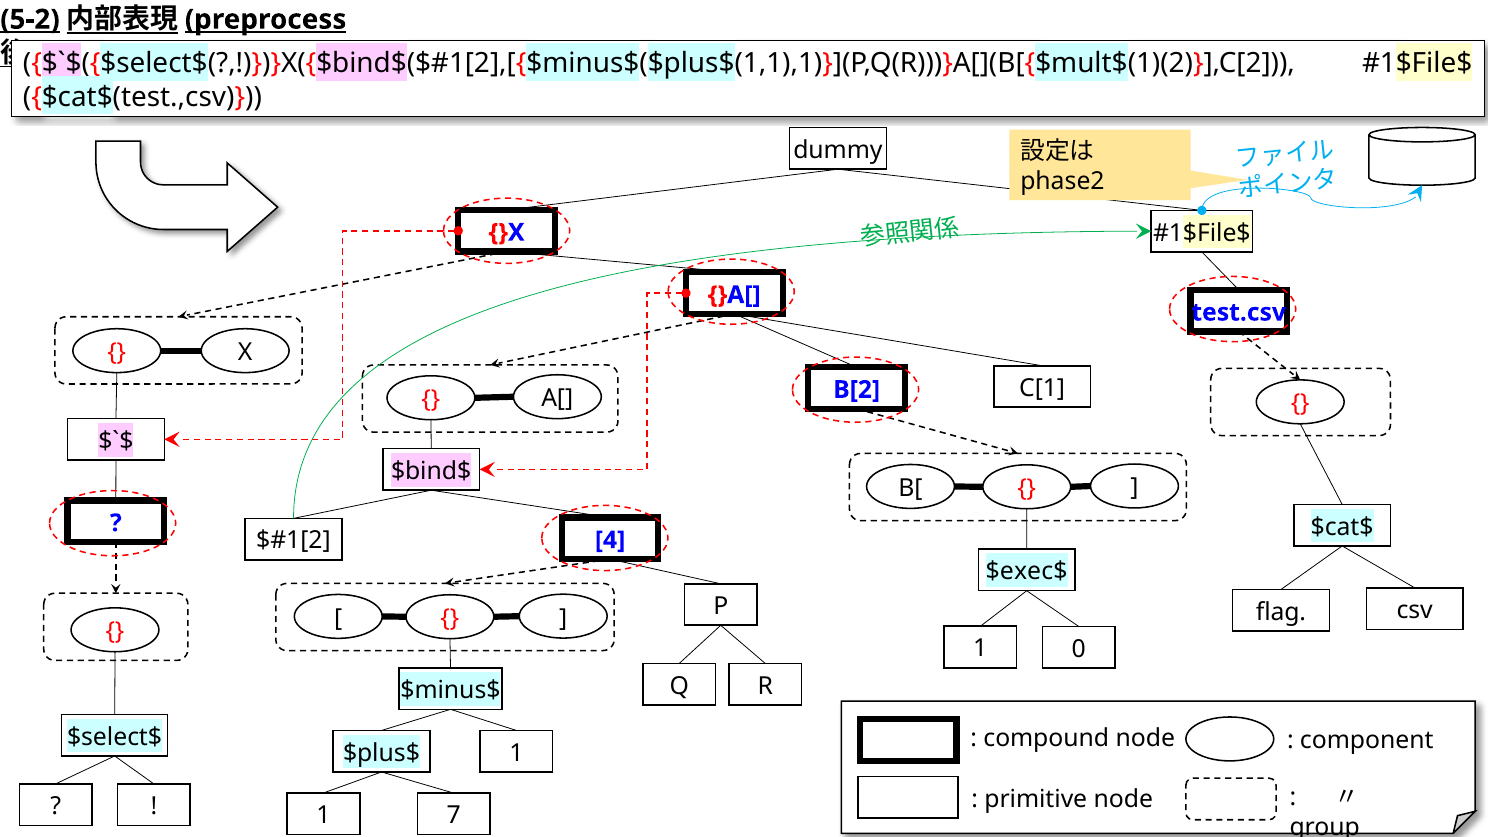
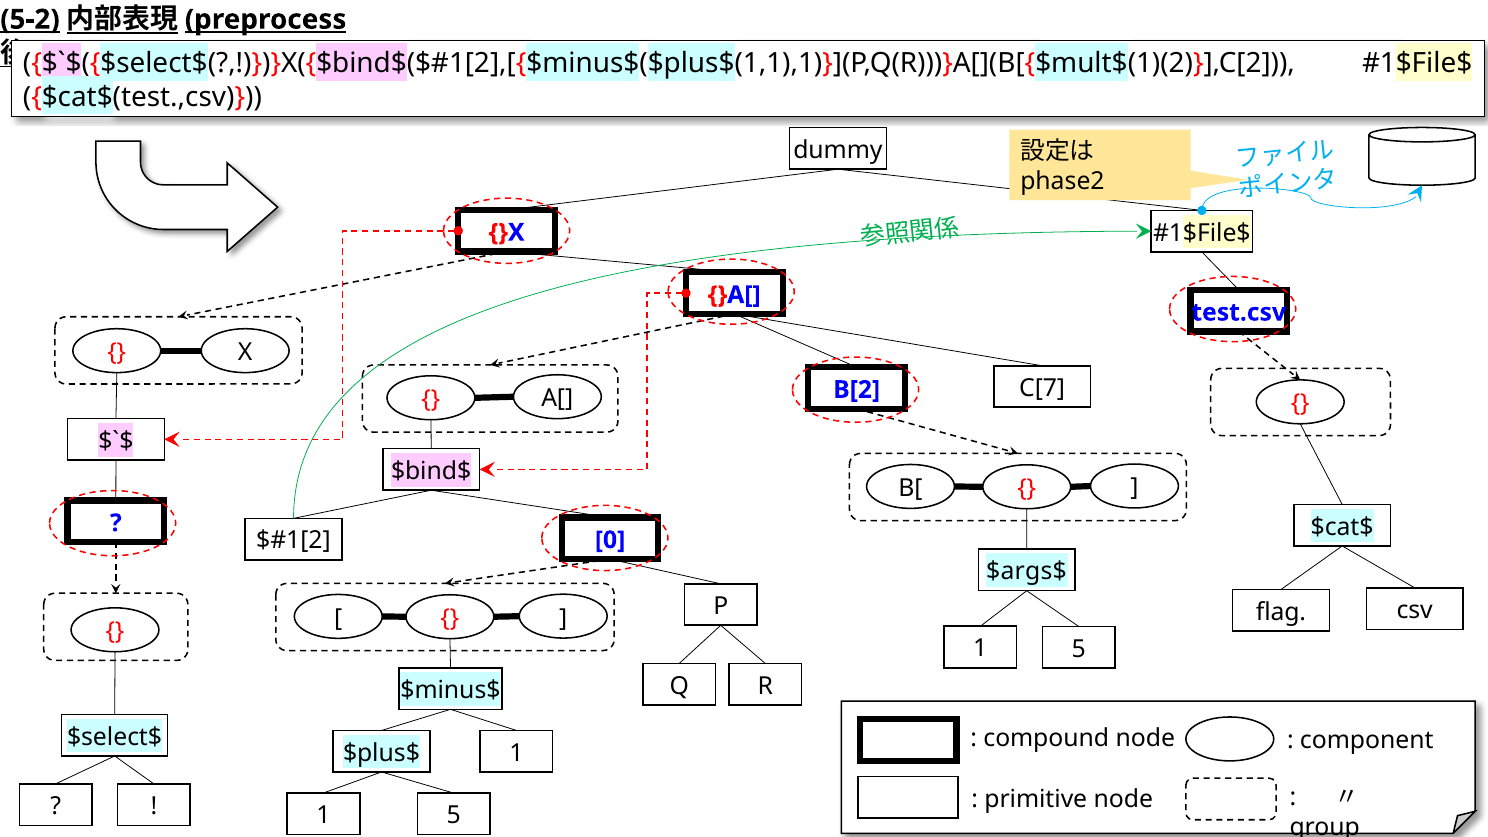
C[1: C[1 -> C[7
4: 4 -> 0
$exec$: $exec$ -> $args$
0 at (1079, 649): 0 -> 5
7 at (454, 816): 7 -> 5
